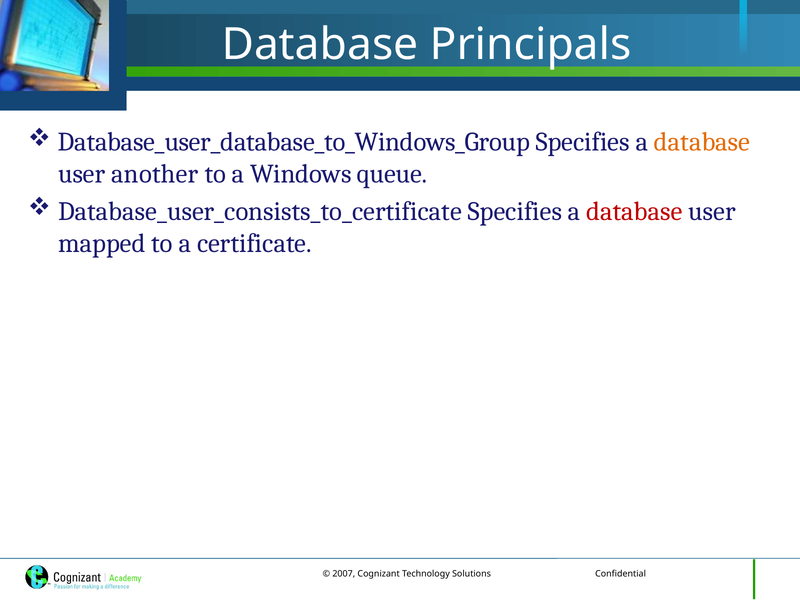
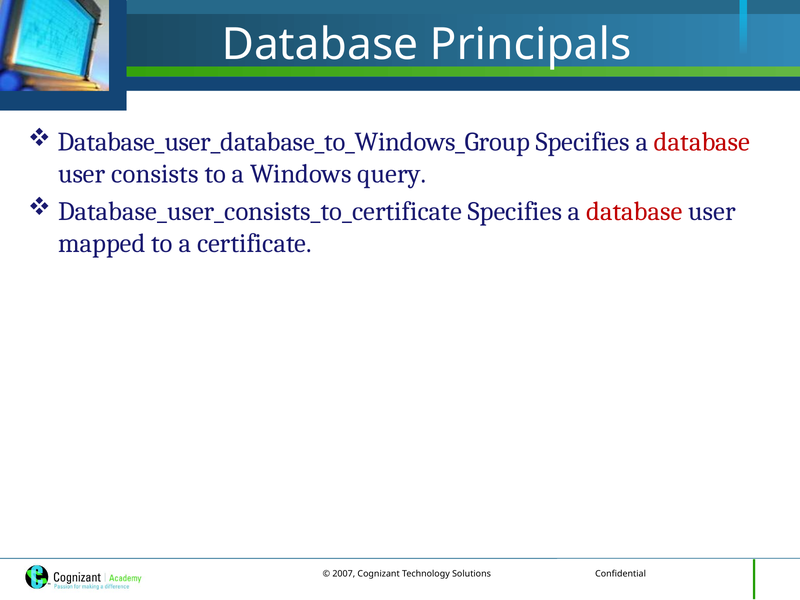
database at (702, 142) colour: orange -> red
another: another -> consists
queue: queue -> query
